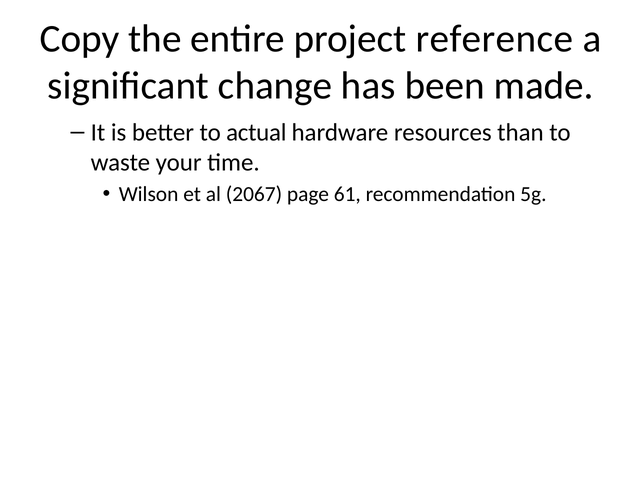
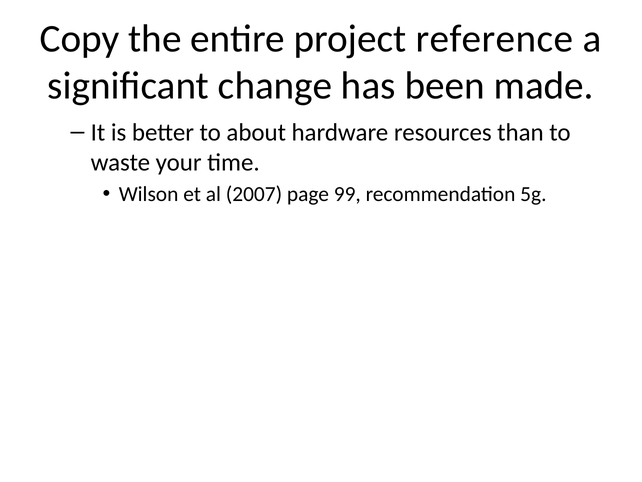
actual: actual -> about
2067: 2067 -> 2007
61: 61 -> 99
